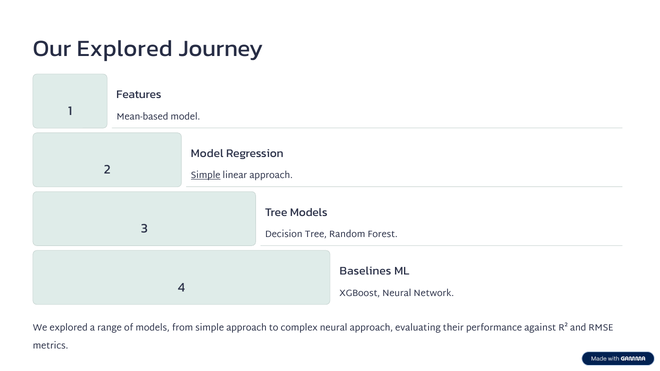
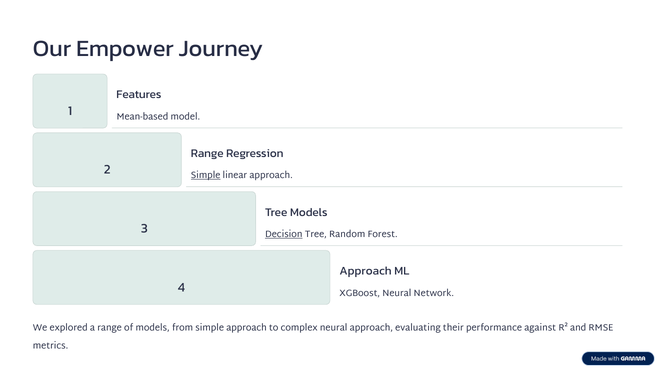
Our Explored: Explored -> Empower
Model at (207, 154): Model -> Range
Decision underline: none -> present
Baselines at (365, 271): Baselines -> Approach
